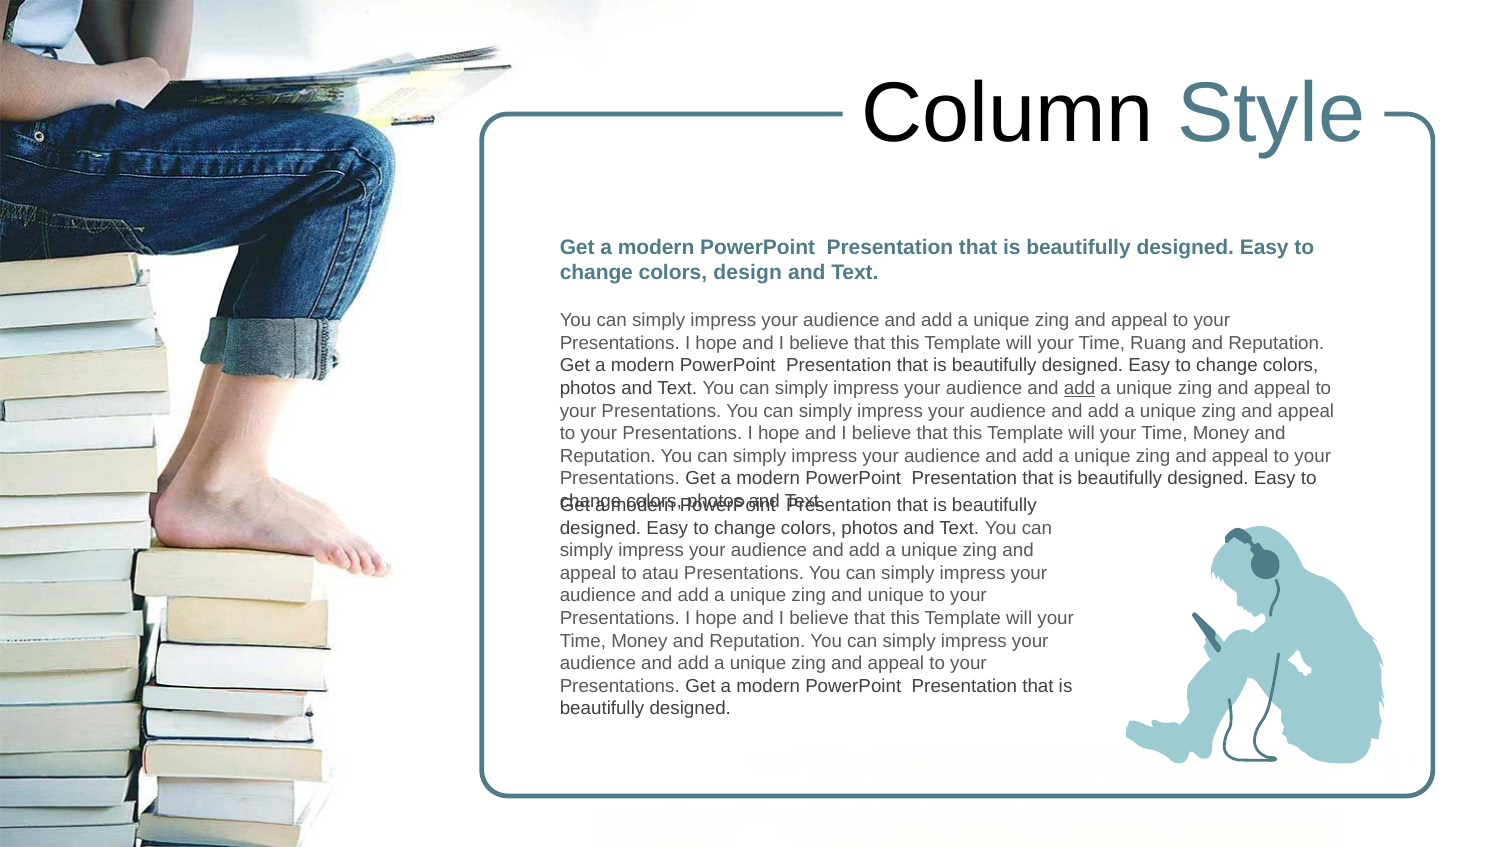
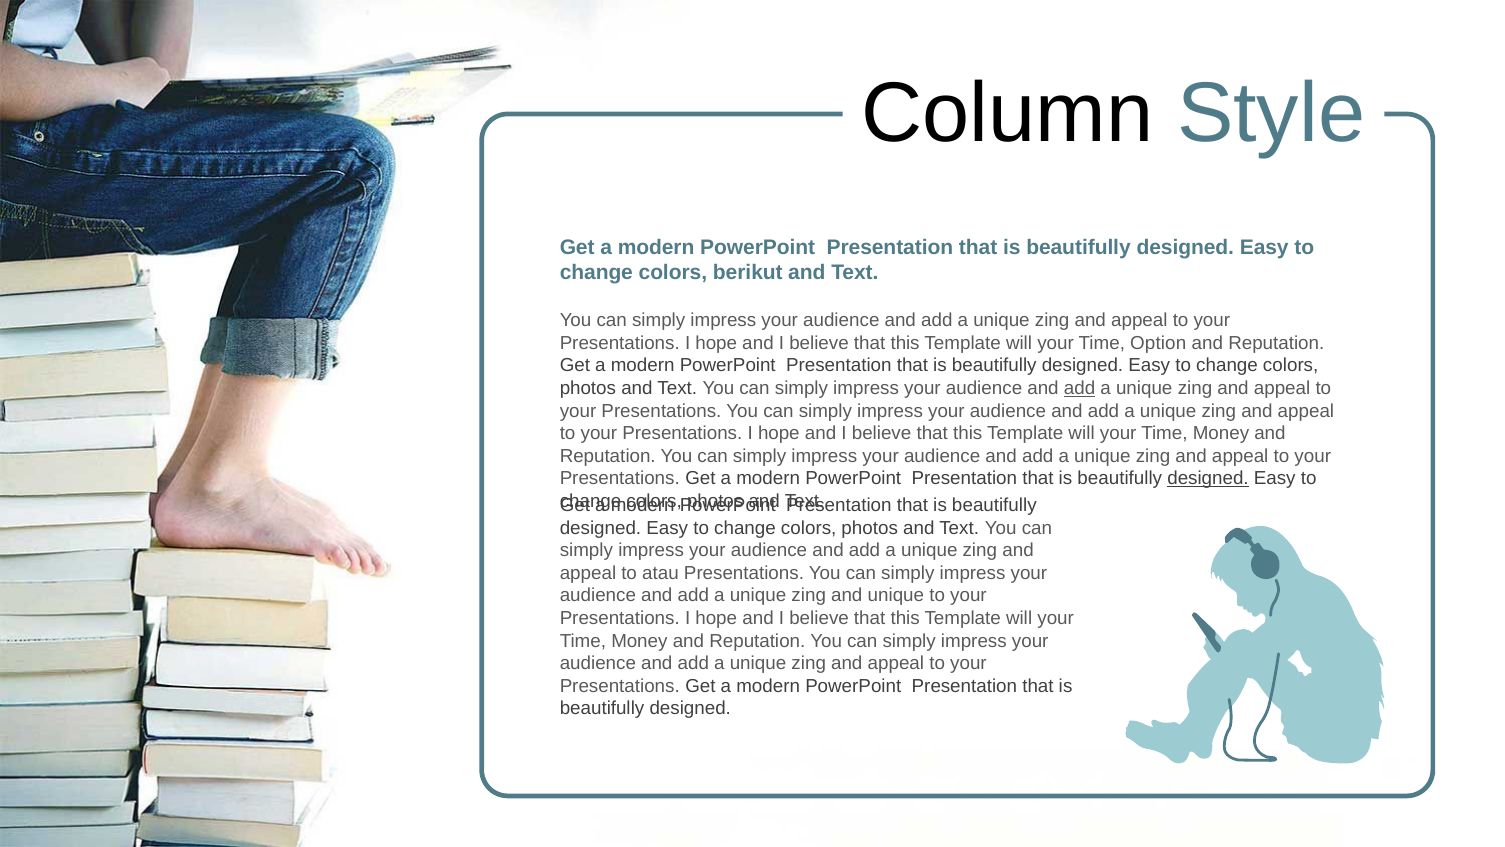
design: design -> berikut
Ruang: Ruang -> Option
designed at (1208, 478) underline: none -> present
